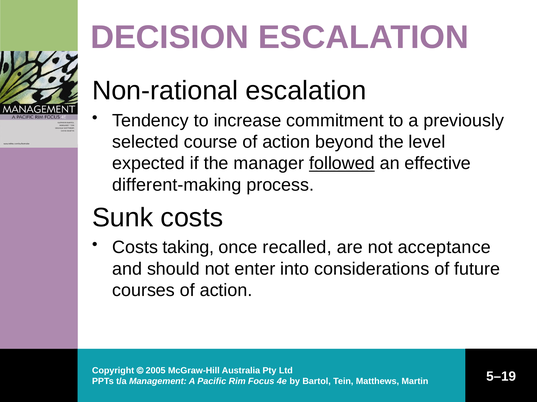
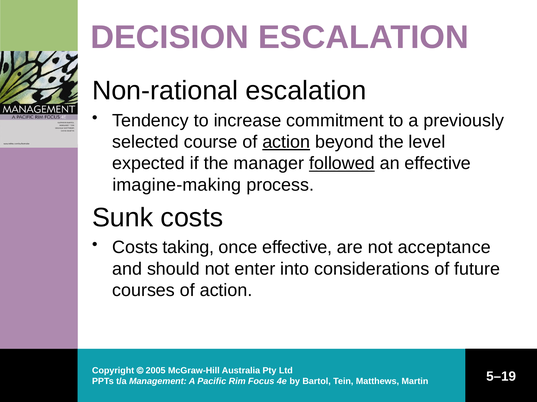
action at (286, 142) underline: none -> present
different-making: different-making -> imagine-making
once recalled: recalled -> effective
